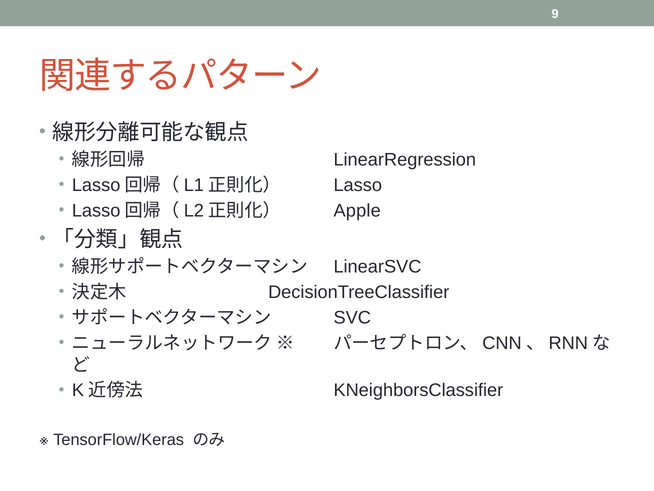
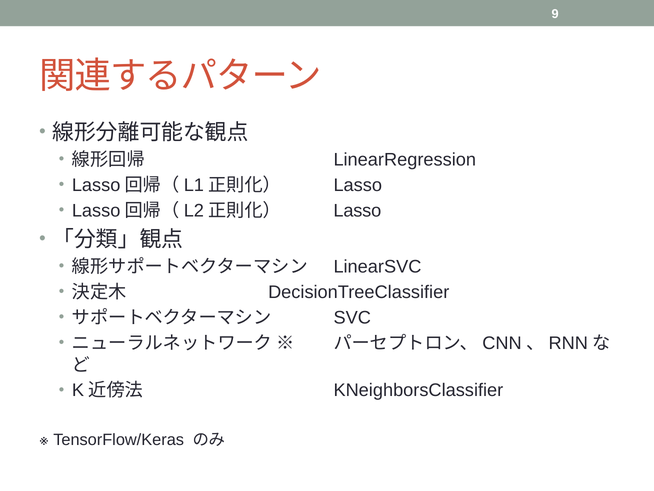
Apple at (357, 211): Apple -> Lasso
